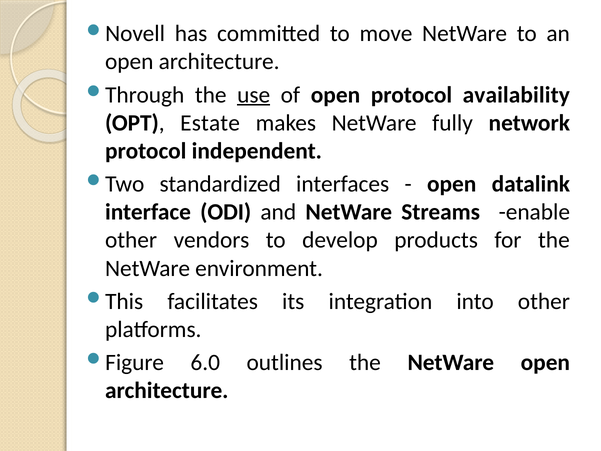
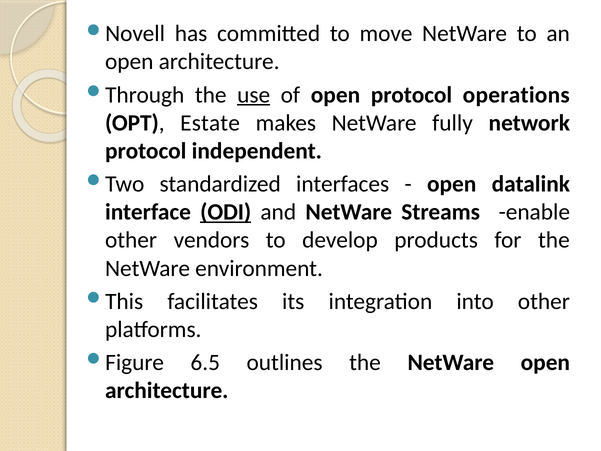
availability: availability -> operations
ODI underline: none -> present
6.0: 6.0 -> 6.5
